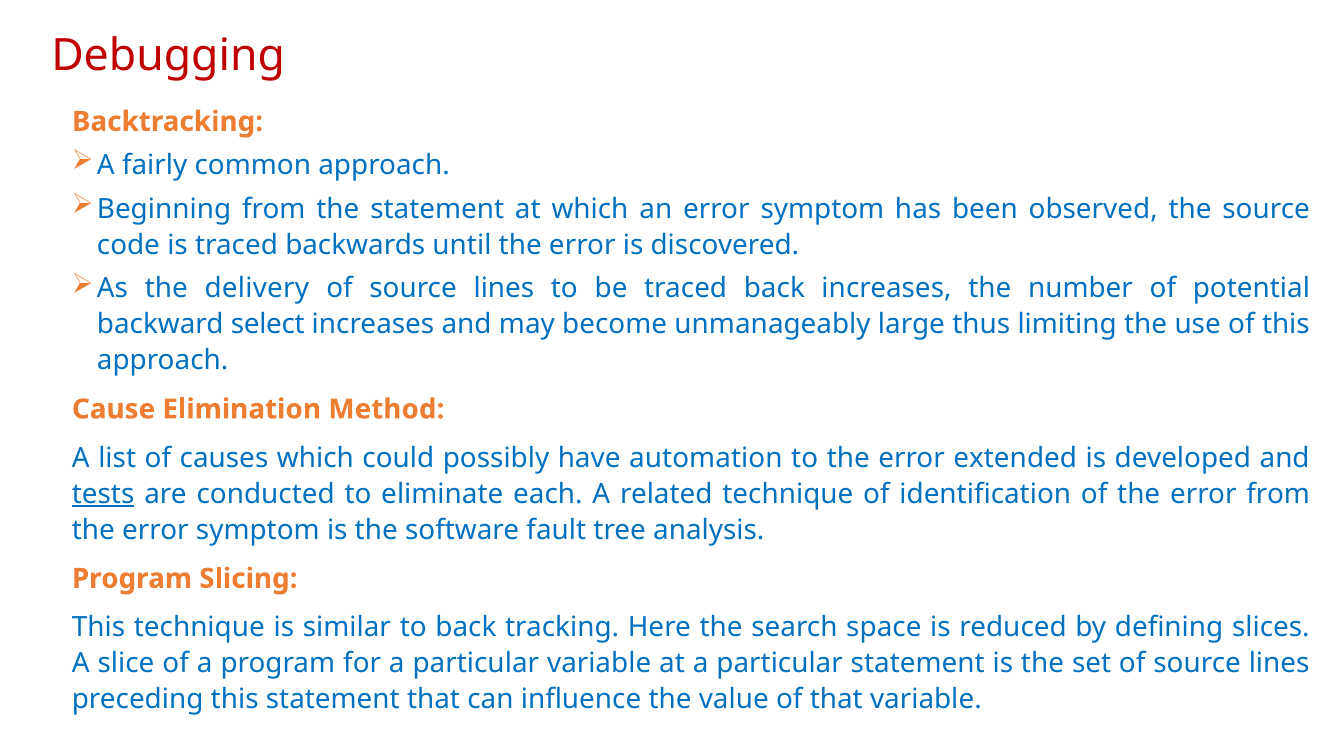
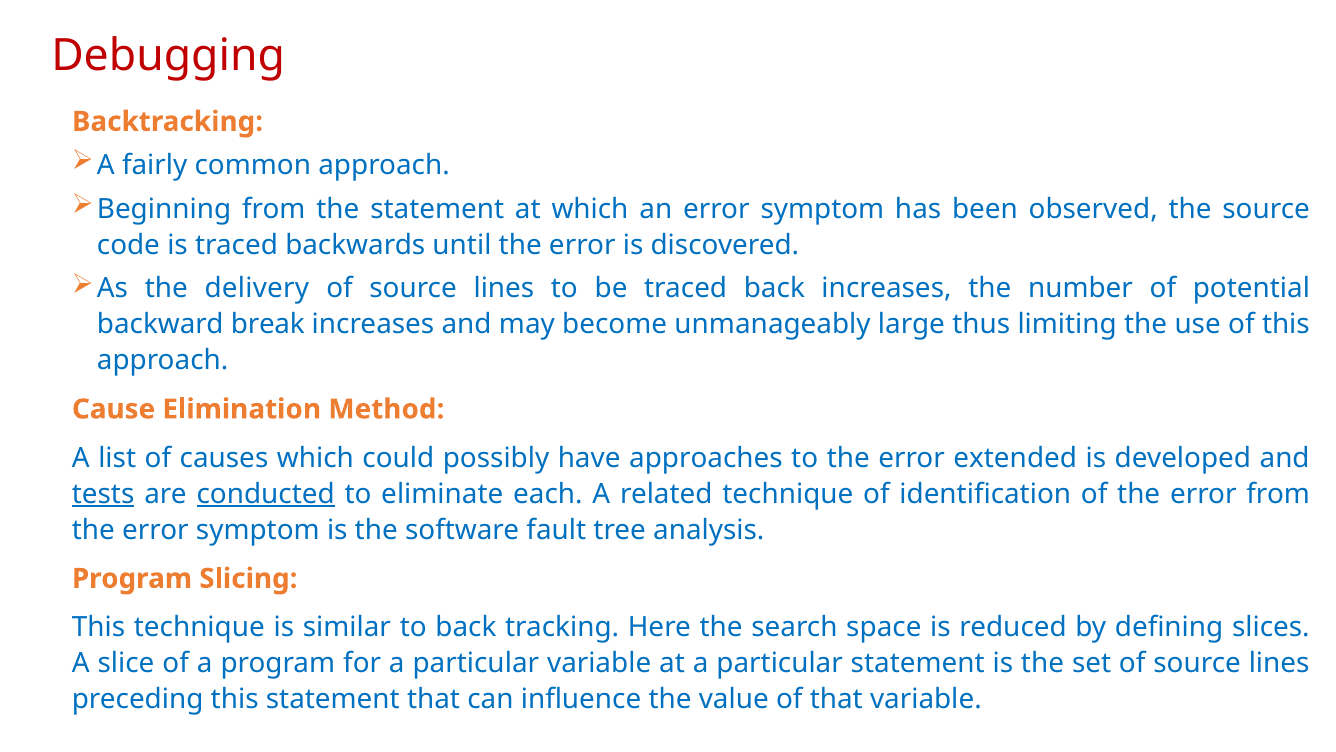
select: select -> break
automation: automation -> approaches
conducted underline: none -> present
